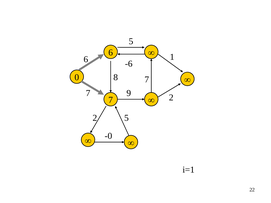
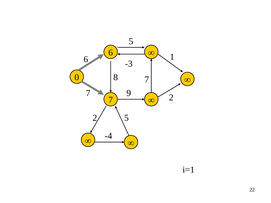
-6: -6 -> -3
-0: -0 -> -4
